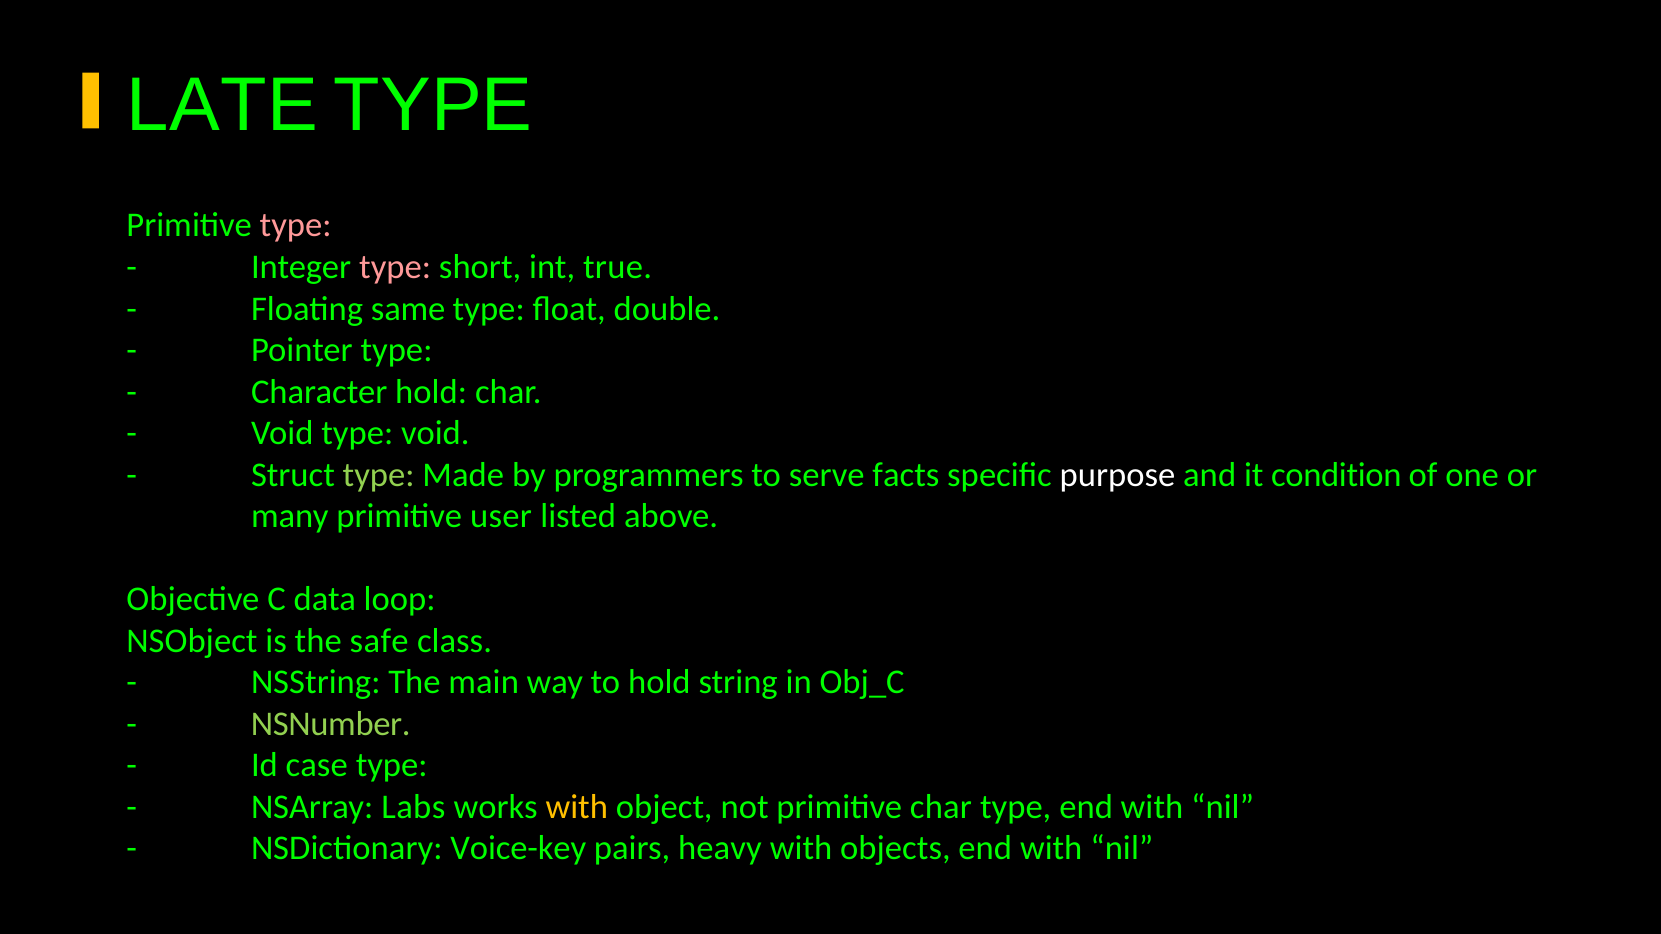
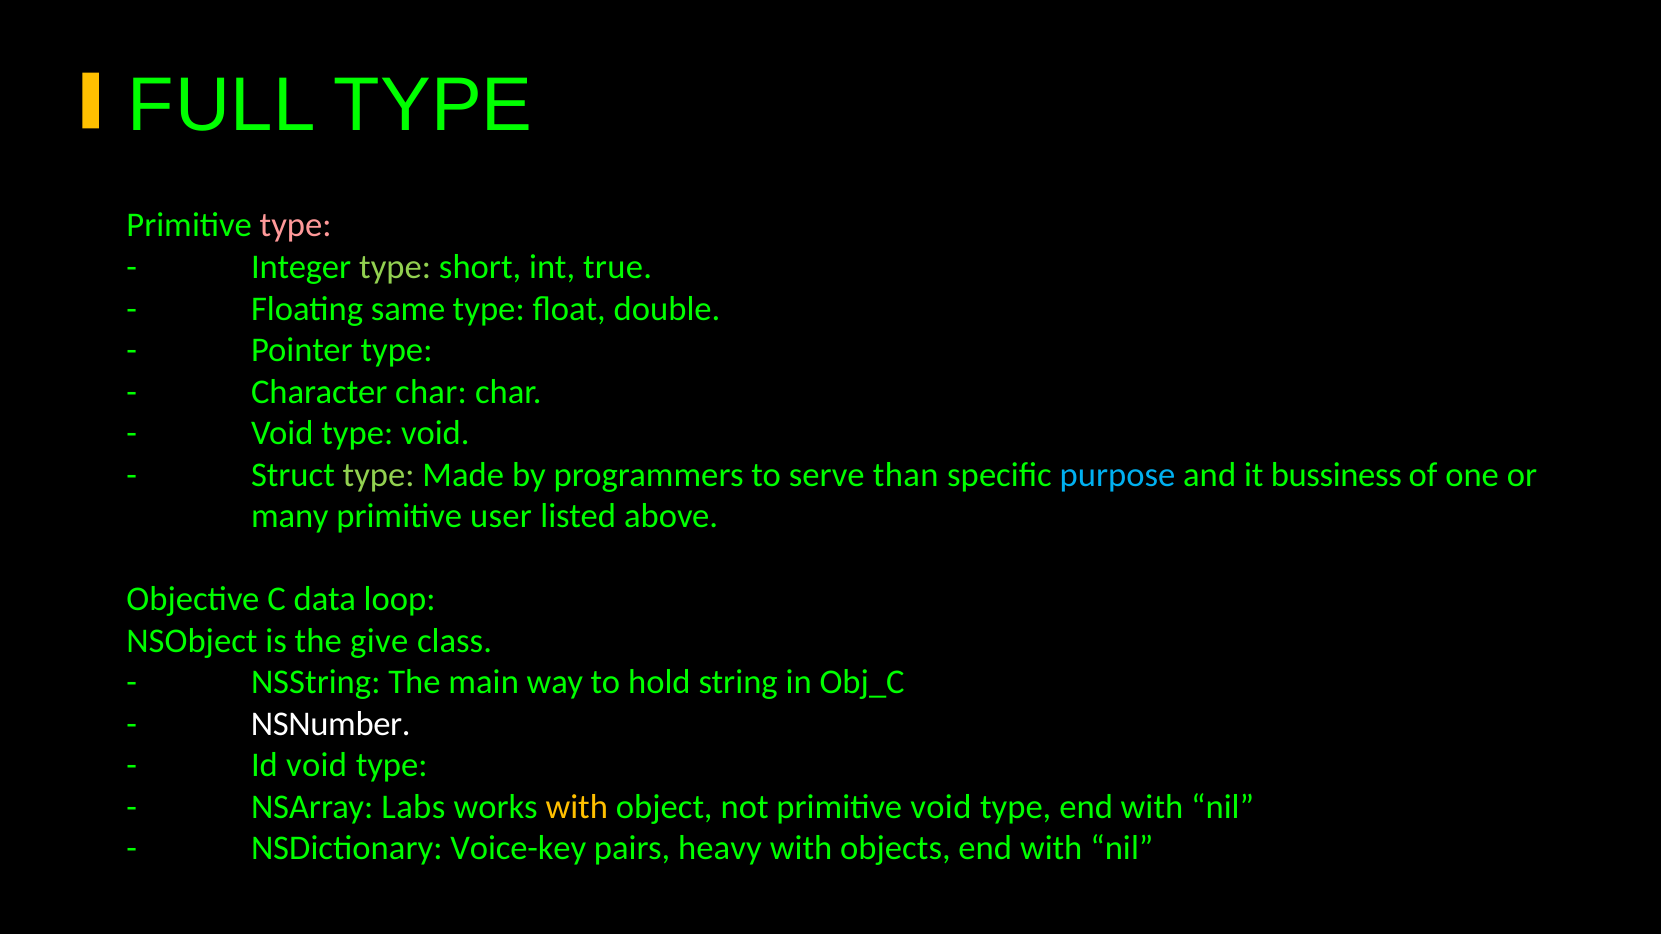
LATE: LATE -> FULL
type at (395, 267) colour: pink -> light green
Character hold: hold -> char
facts: facts -> than
purpose colour: white -> light blue
condition: condition -> bussiness
safe: safe -> give
NSNumber colour: light green -> white
Id case: case -> void
primitive char: char -> void
